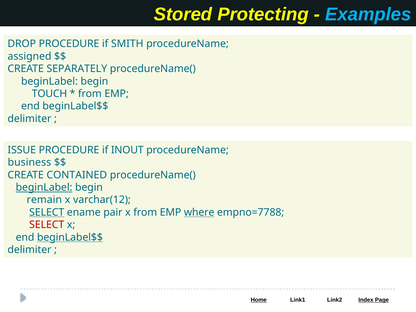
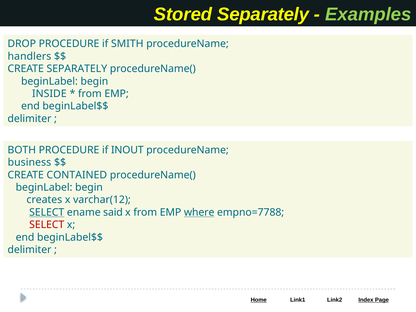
Stored Protecting: Protecting -> Separately
Examples colour: light blue -> light green
assigned: assigned -> handlers
TOUCH: TOUCH -> INSIDE
ISSUE: ISSUE -> BOTH
beginLabel at (44, 187) underline: present -> none
remain: remain -> creates
pair: pair -> said
beginLabel$$ at (70, 237) underline: present -> none
